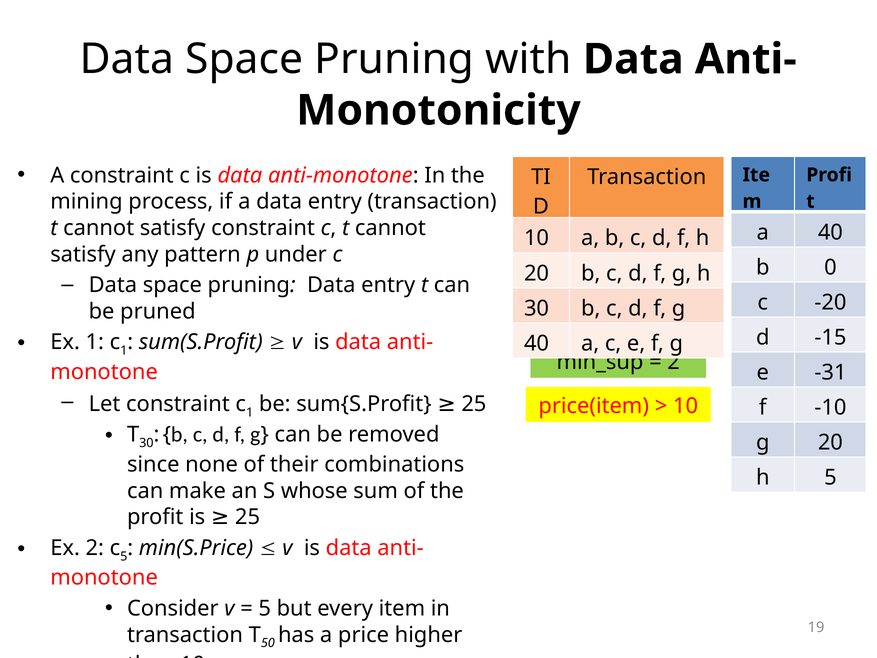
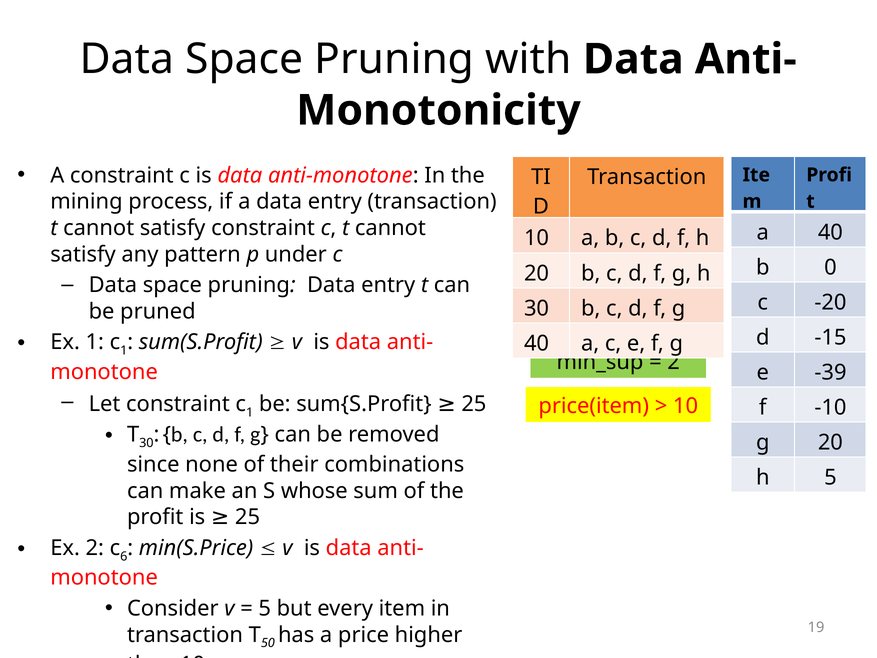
-31: -31 -> -39
c 5: 5 -> 6
